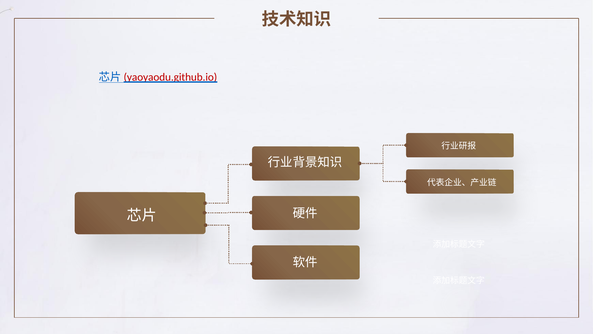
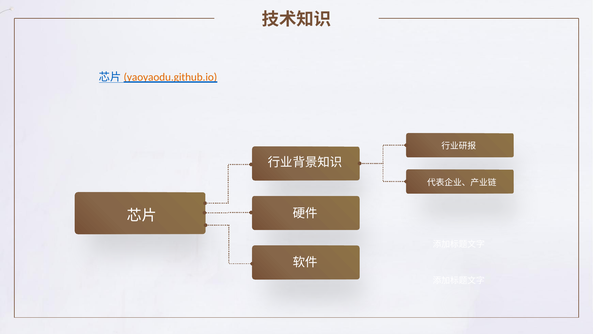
yaoyaodu.github.io colour: red -> orange
